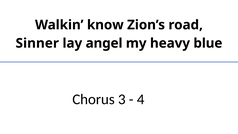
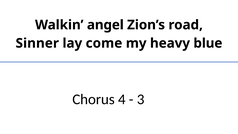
know: know -> angel
angel: angel -> come
3: 3 -> 4
4: 4 -> 3
